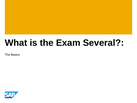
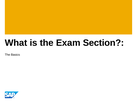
Several: Several -> Section
